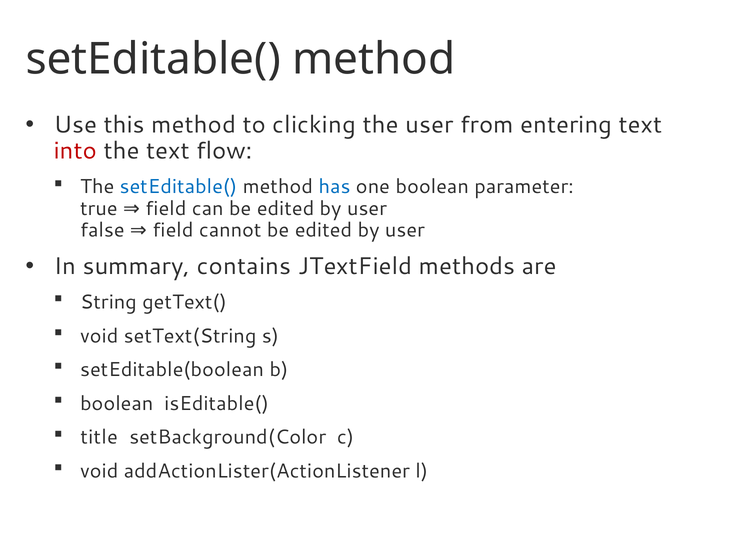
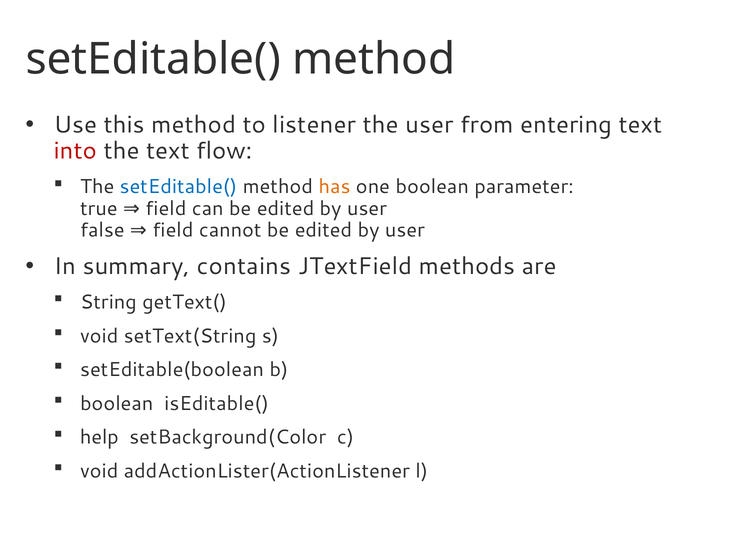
clicking: clicking -> listener
has colour: blue -> orange
title: title -> help
